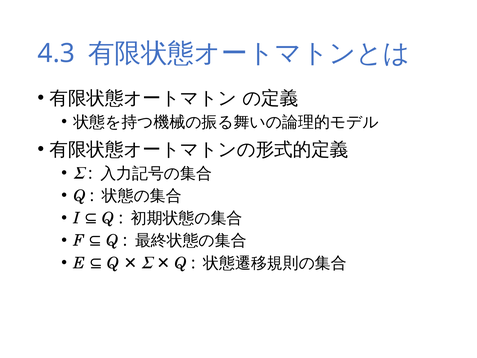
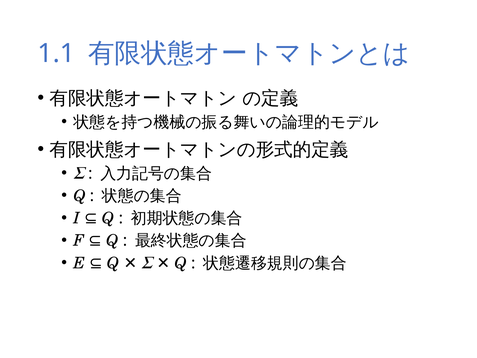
4.3: 4.3 -> 1.1
